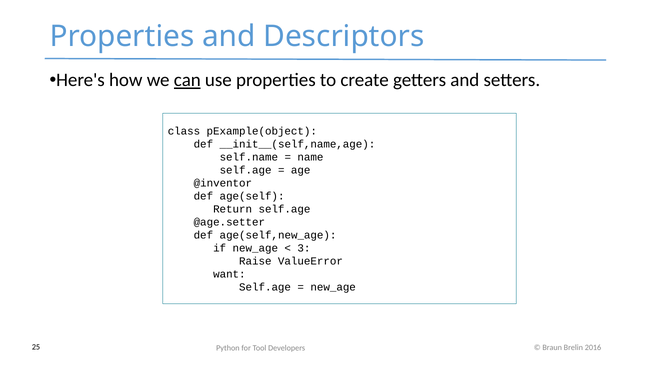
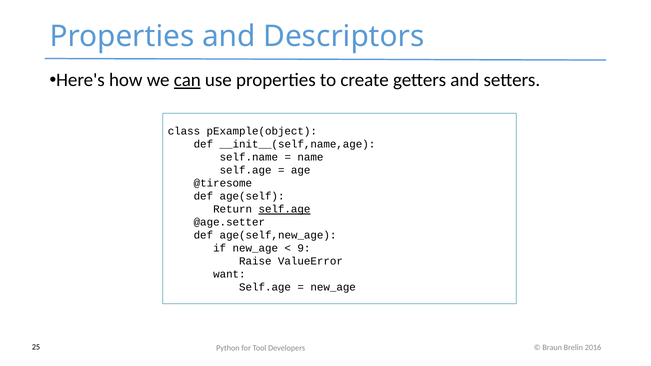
@inventor: @inventor -> @tiresome
self.age at (284, 209) underline: none -> present
3: 3 -> 9
